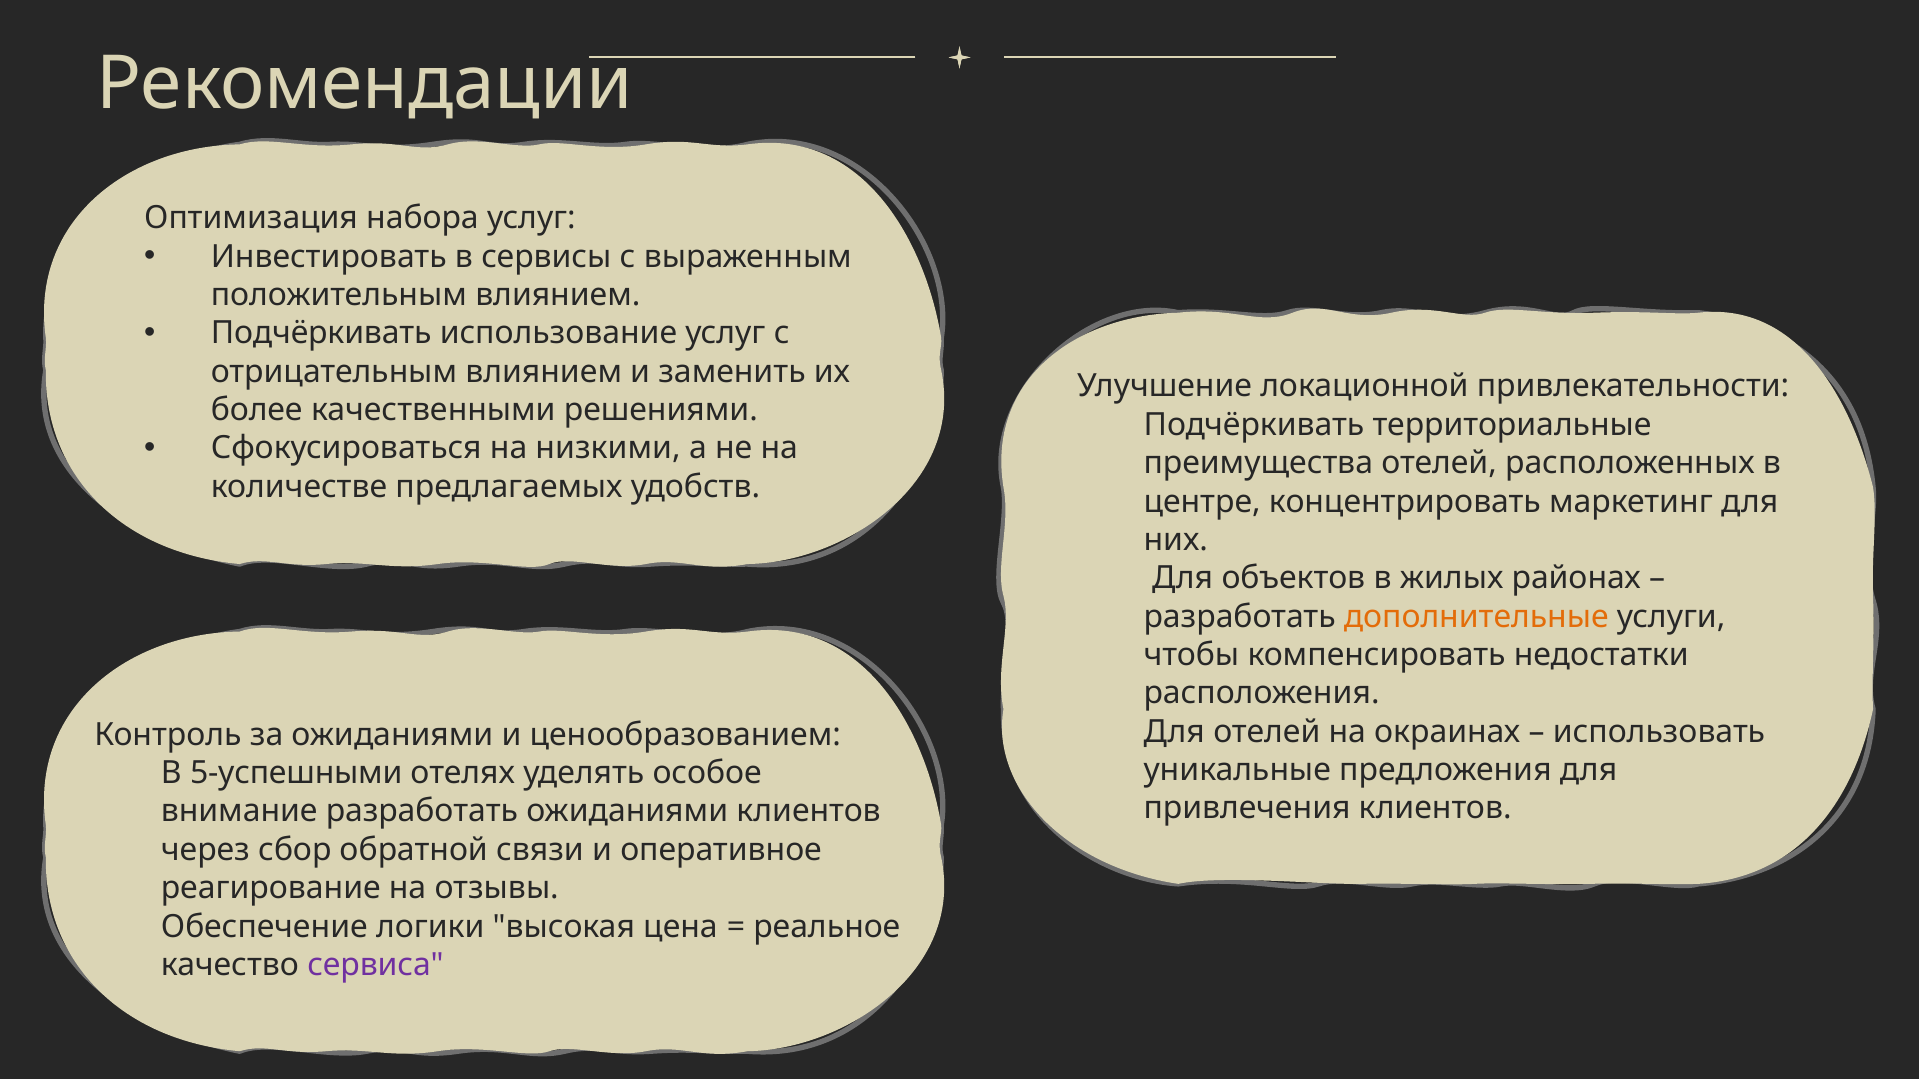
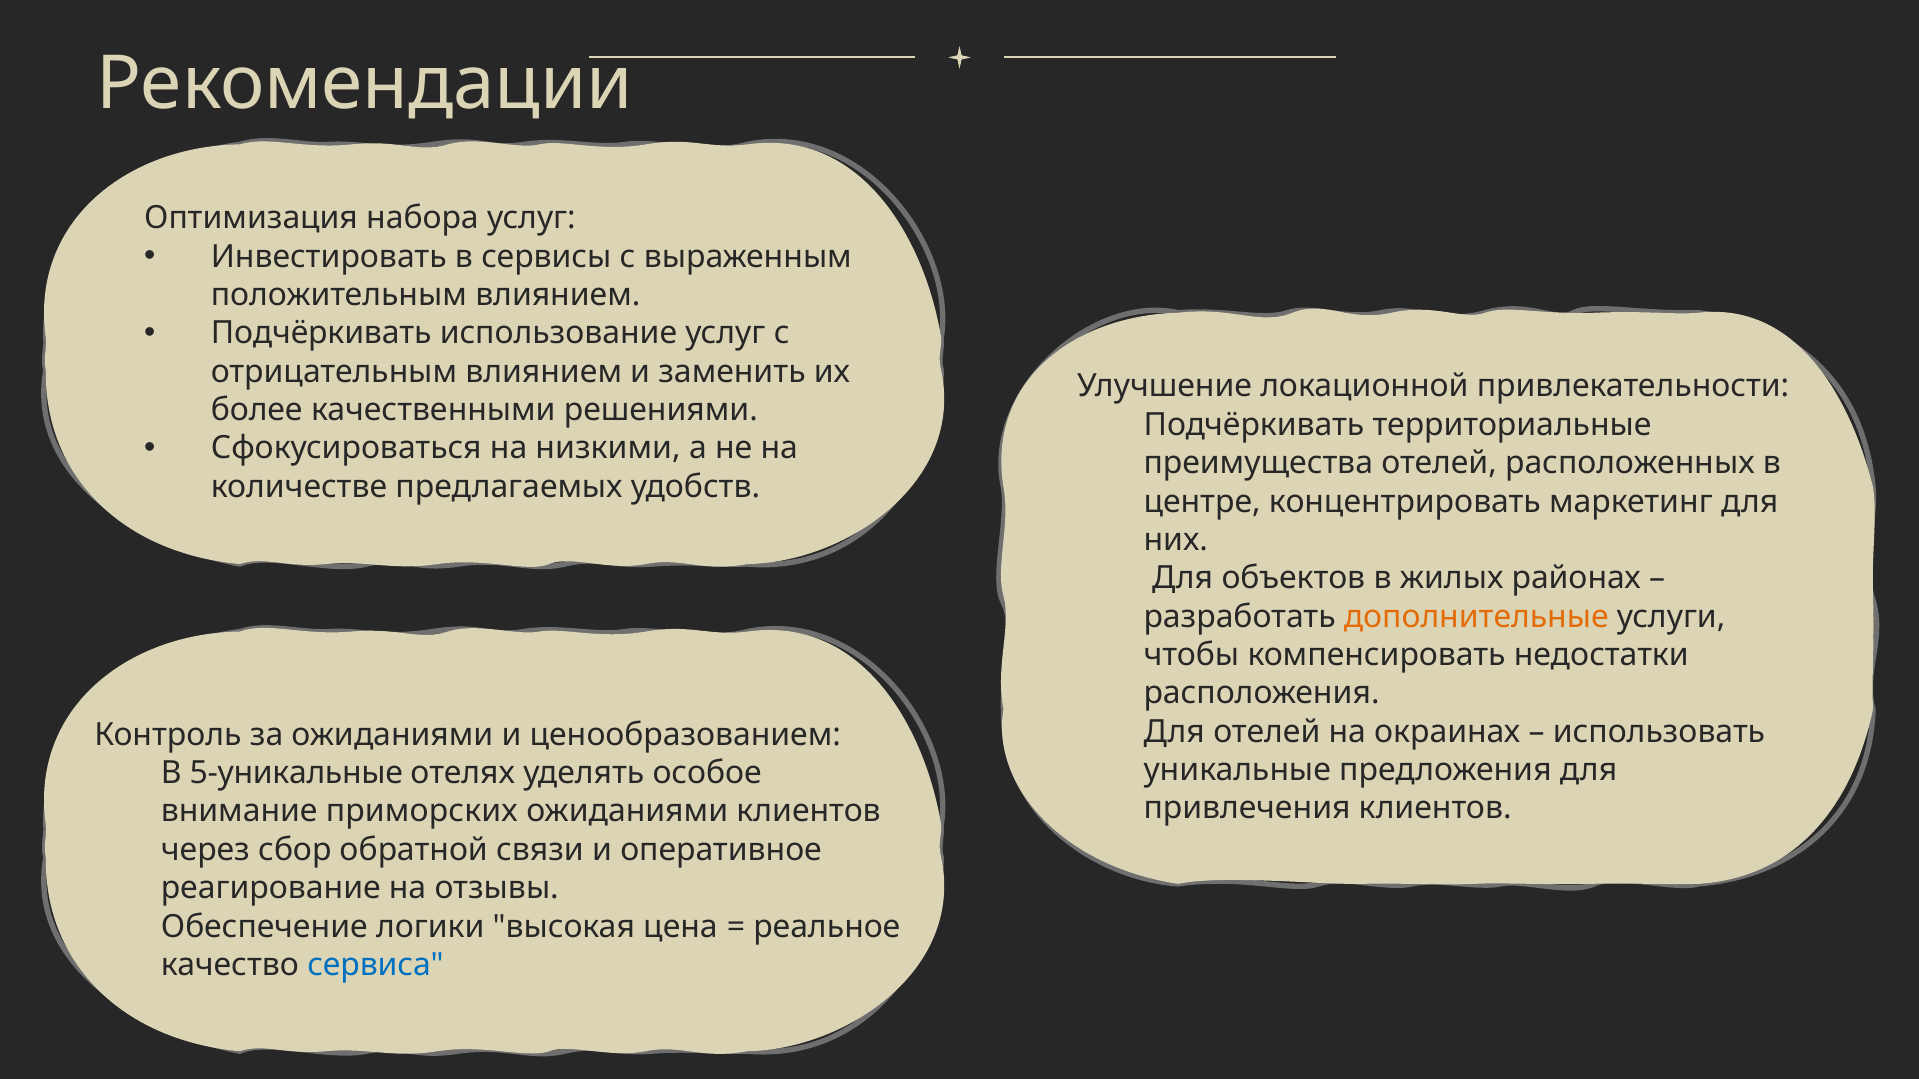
5-успешными: 5-успешными -> 5-уникальные
внимание разработать: разработать -> приморских
сервиса colour: purple -> blue
